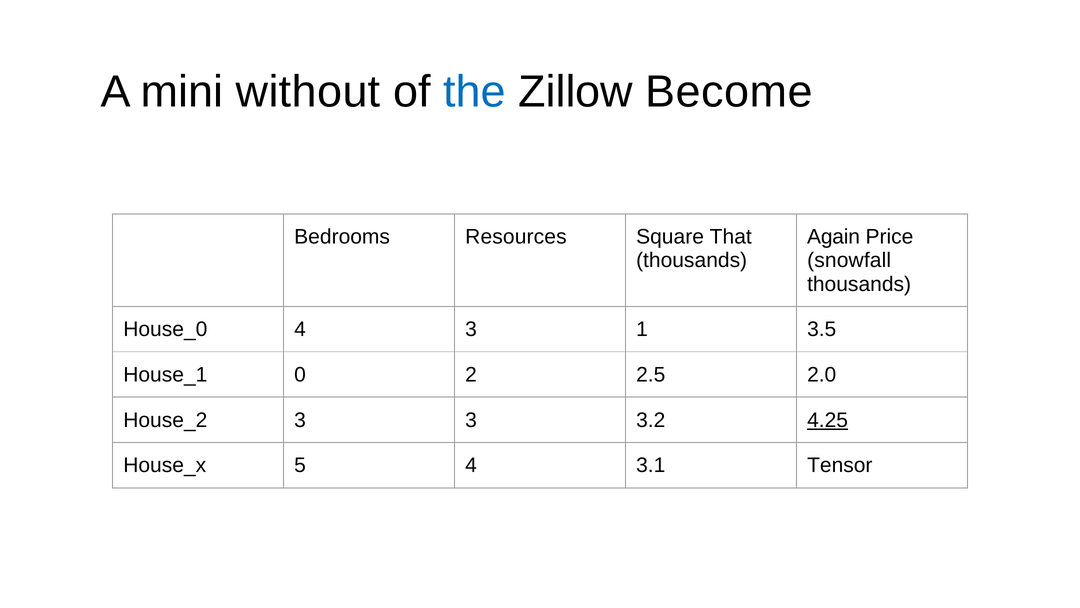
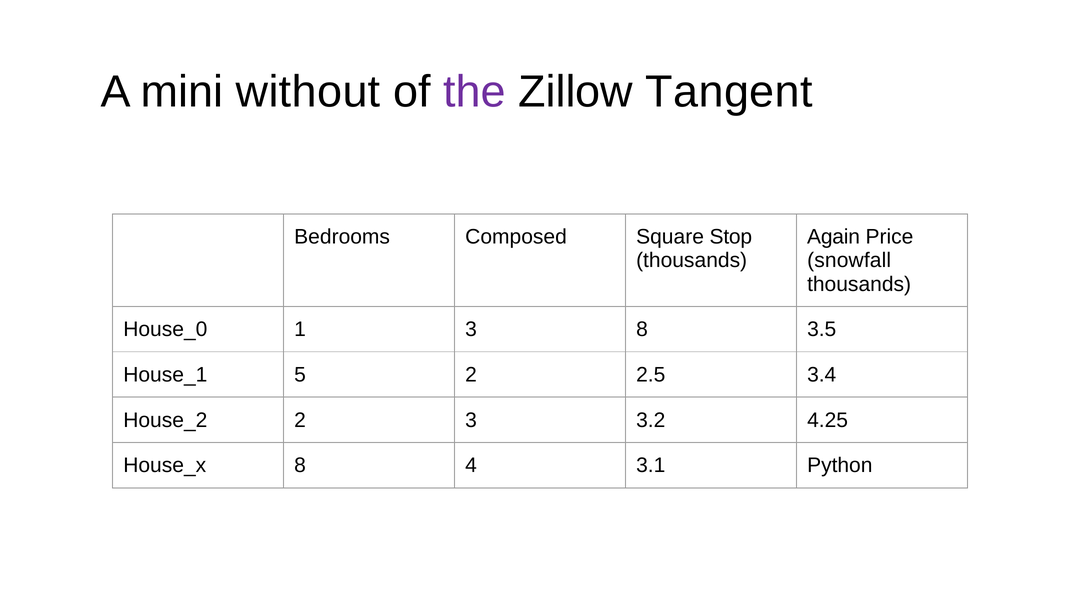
the colour: blue -> purple
Become: Become -> Tangent
Resources: Resources -> Composed
That: That -> Stop
4 at (300, 329): 4 -> 1
3 1: 1 -> 8
0: 0 -> 5
2.0: 2.0 -> 3.4
3 at (300, 420): 3 -> 2
4.25 underline: present -> none
5 at (300, 465): 5 -> 8
Tensor: Tensor -> Python
